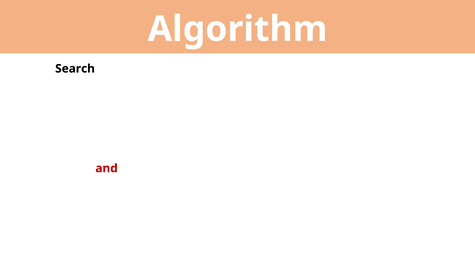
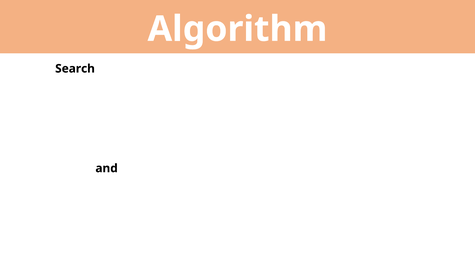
and at (107, 168) colour: red -> black
